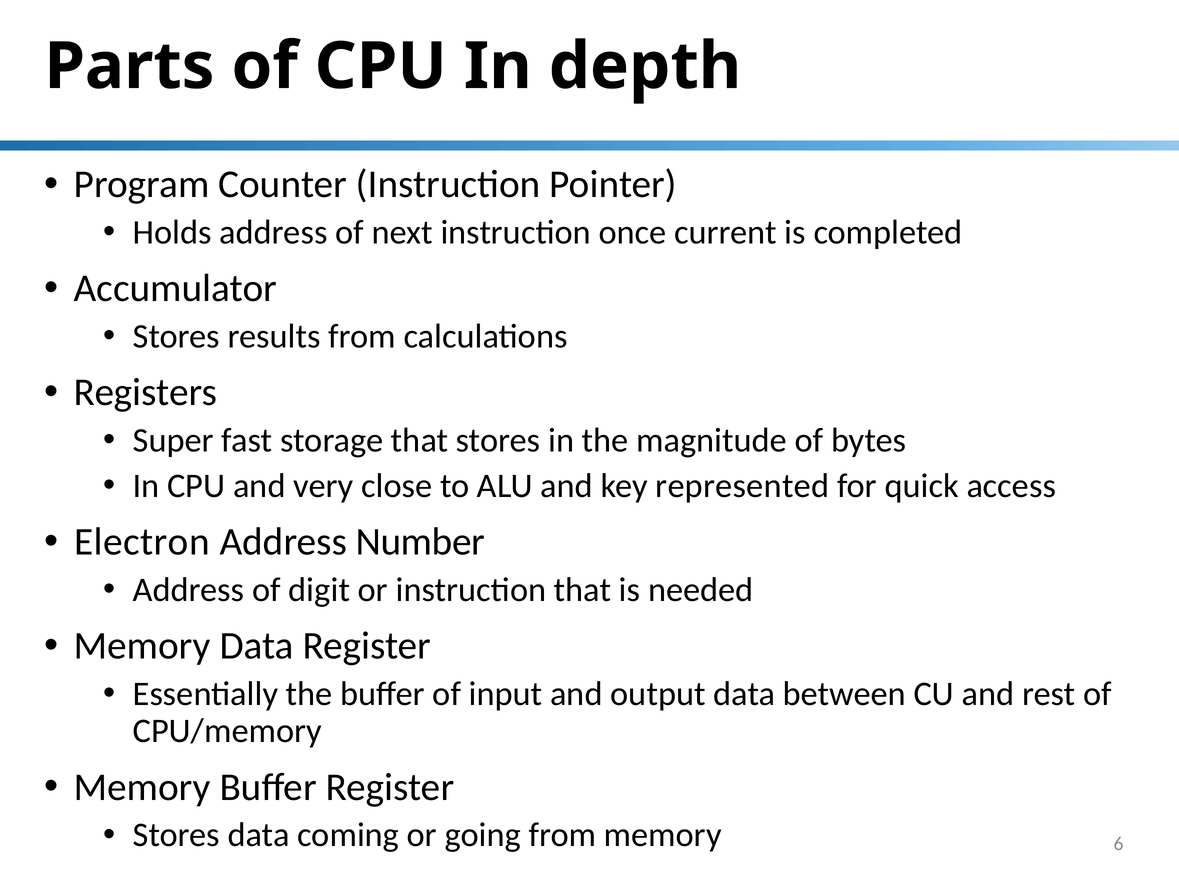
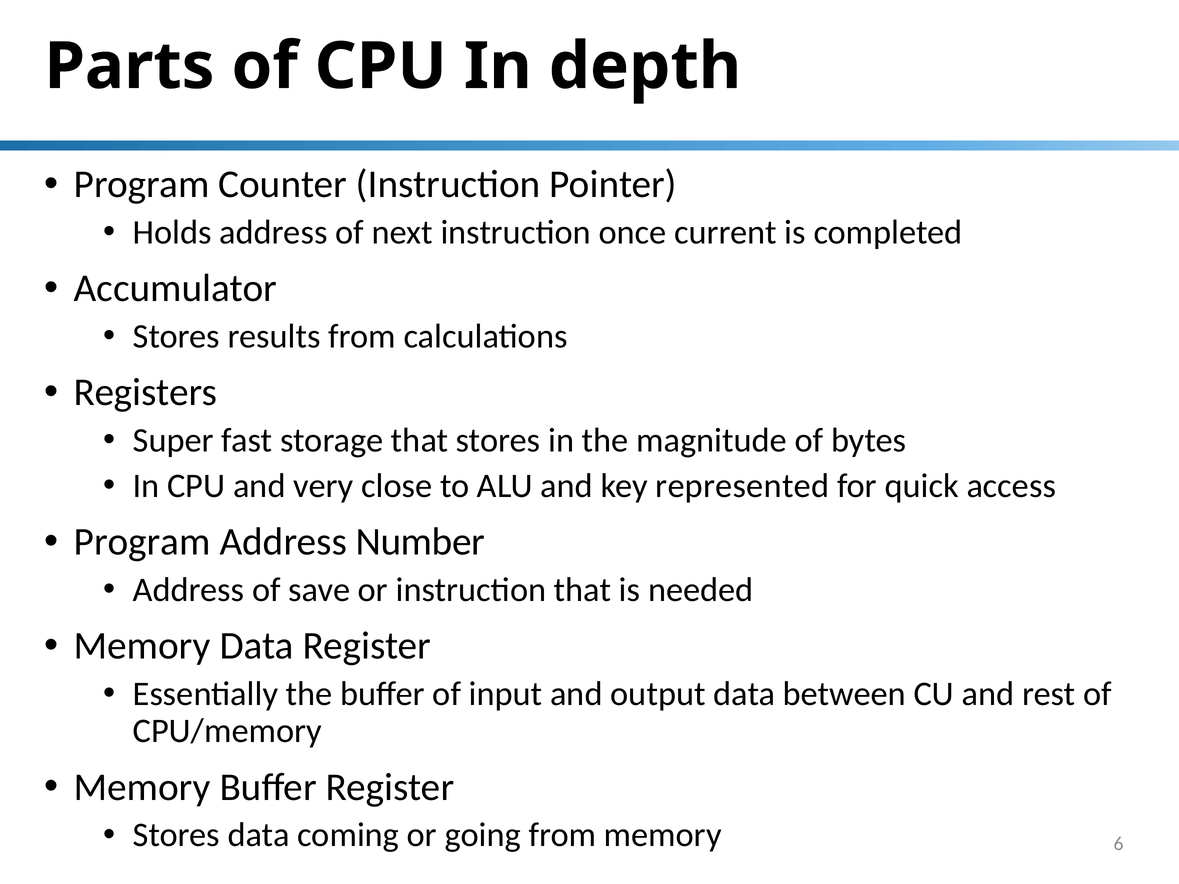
Electron at (142, 542): Electron -> Program
digit: digit -> save
